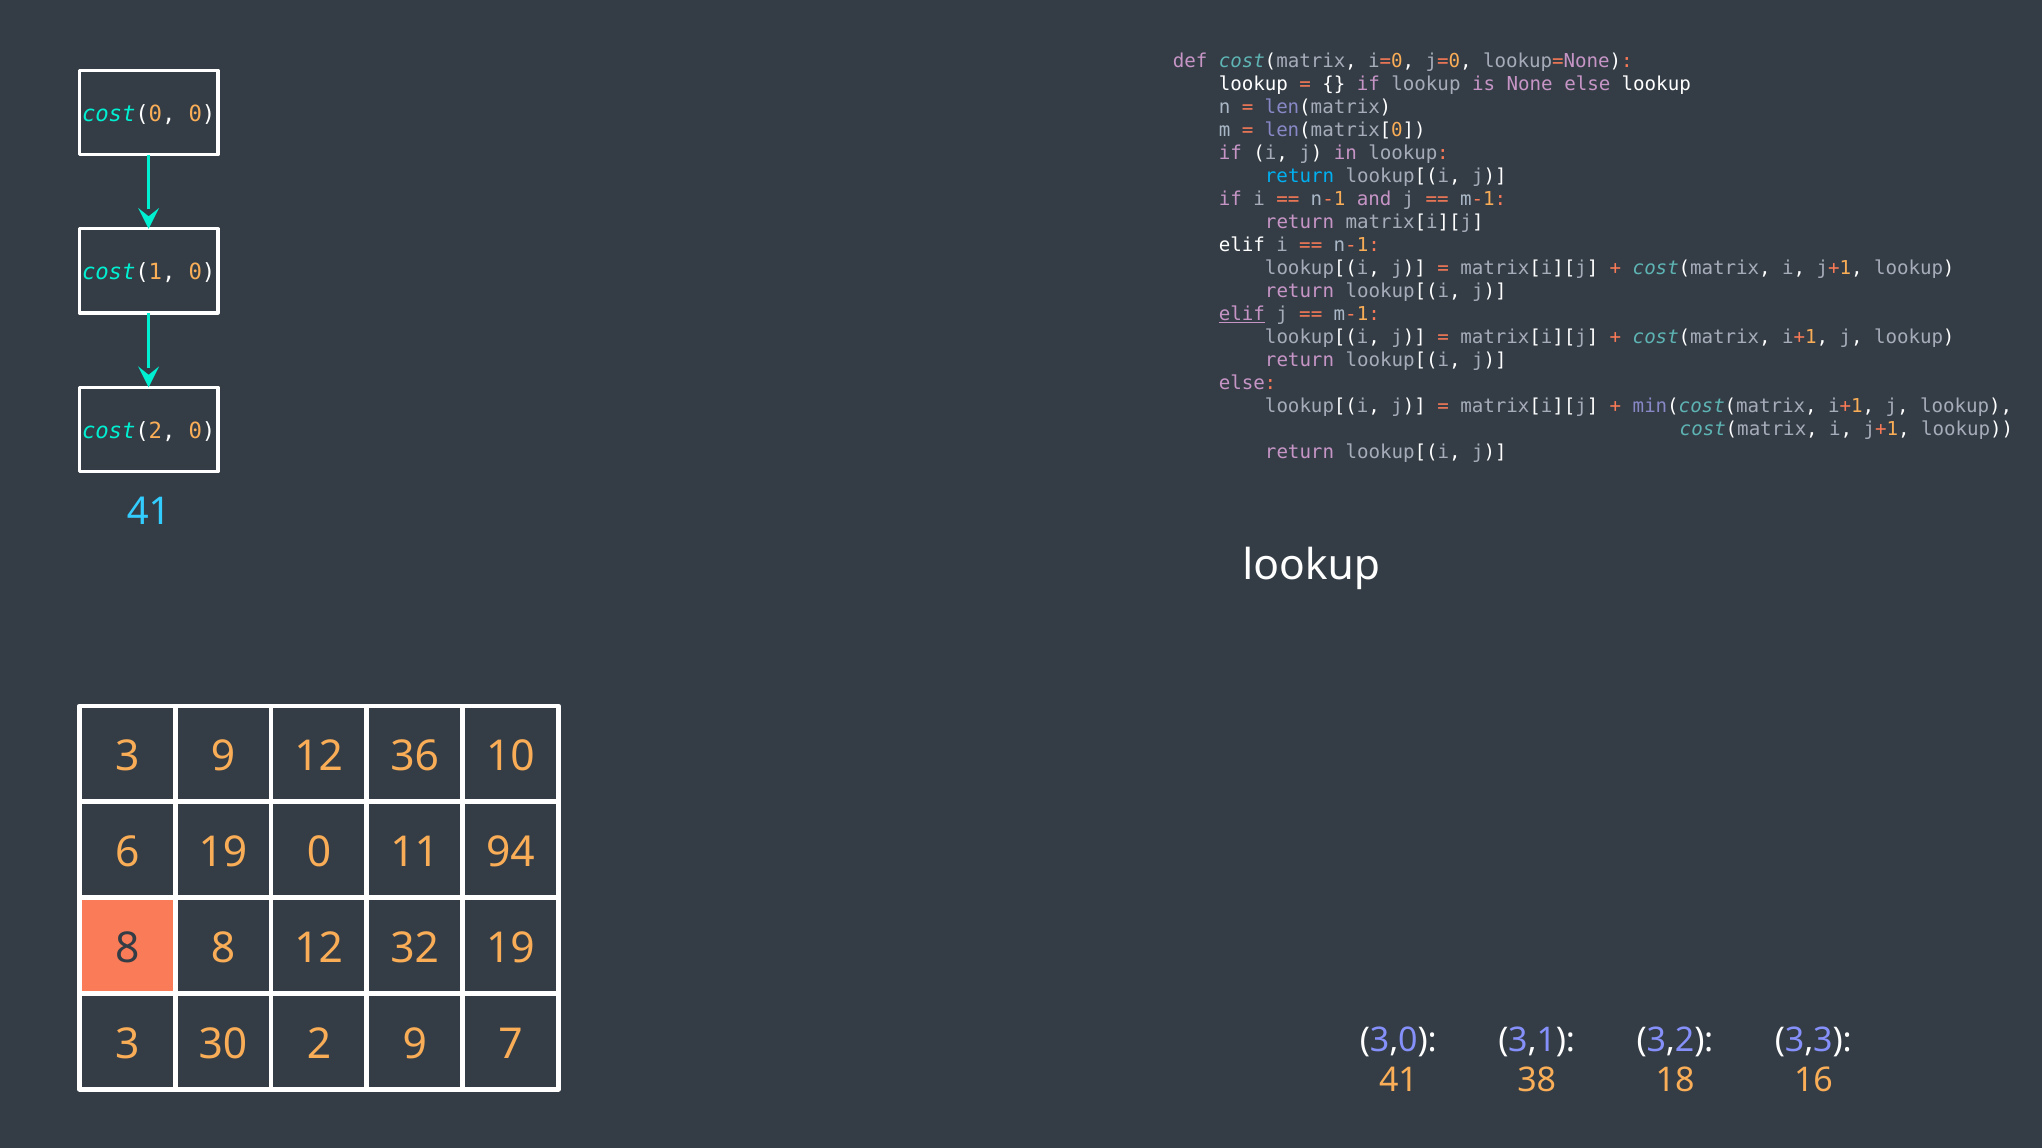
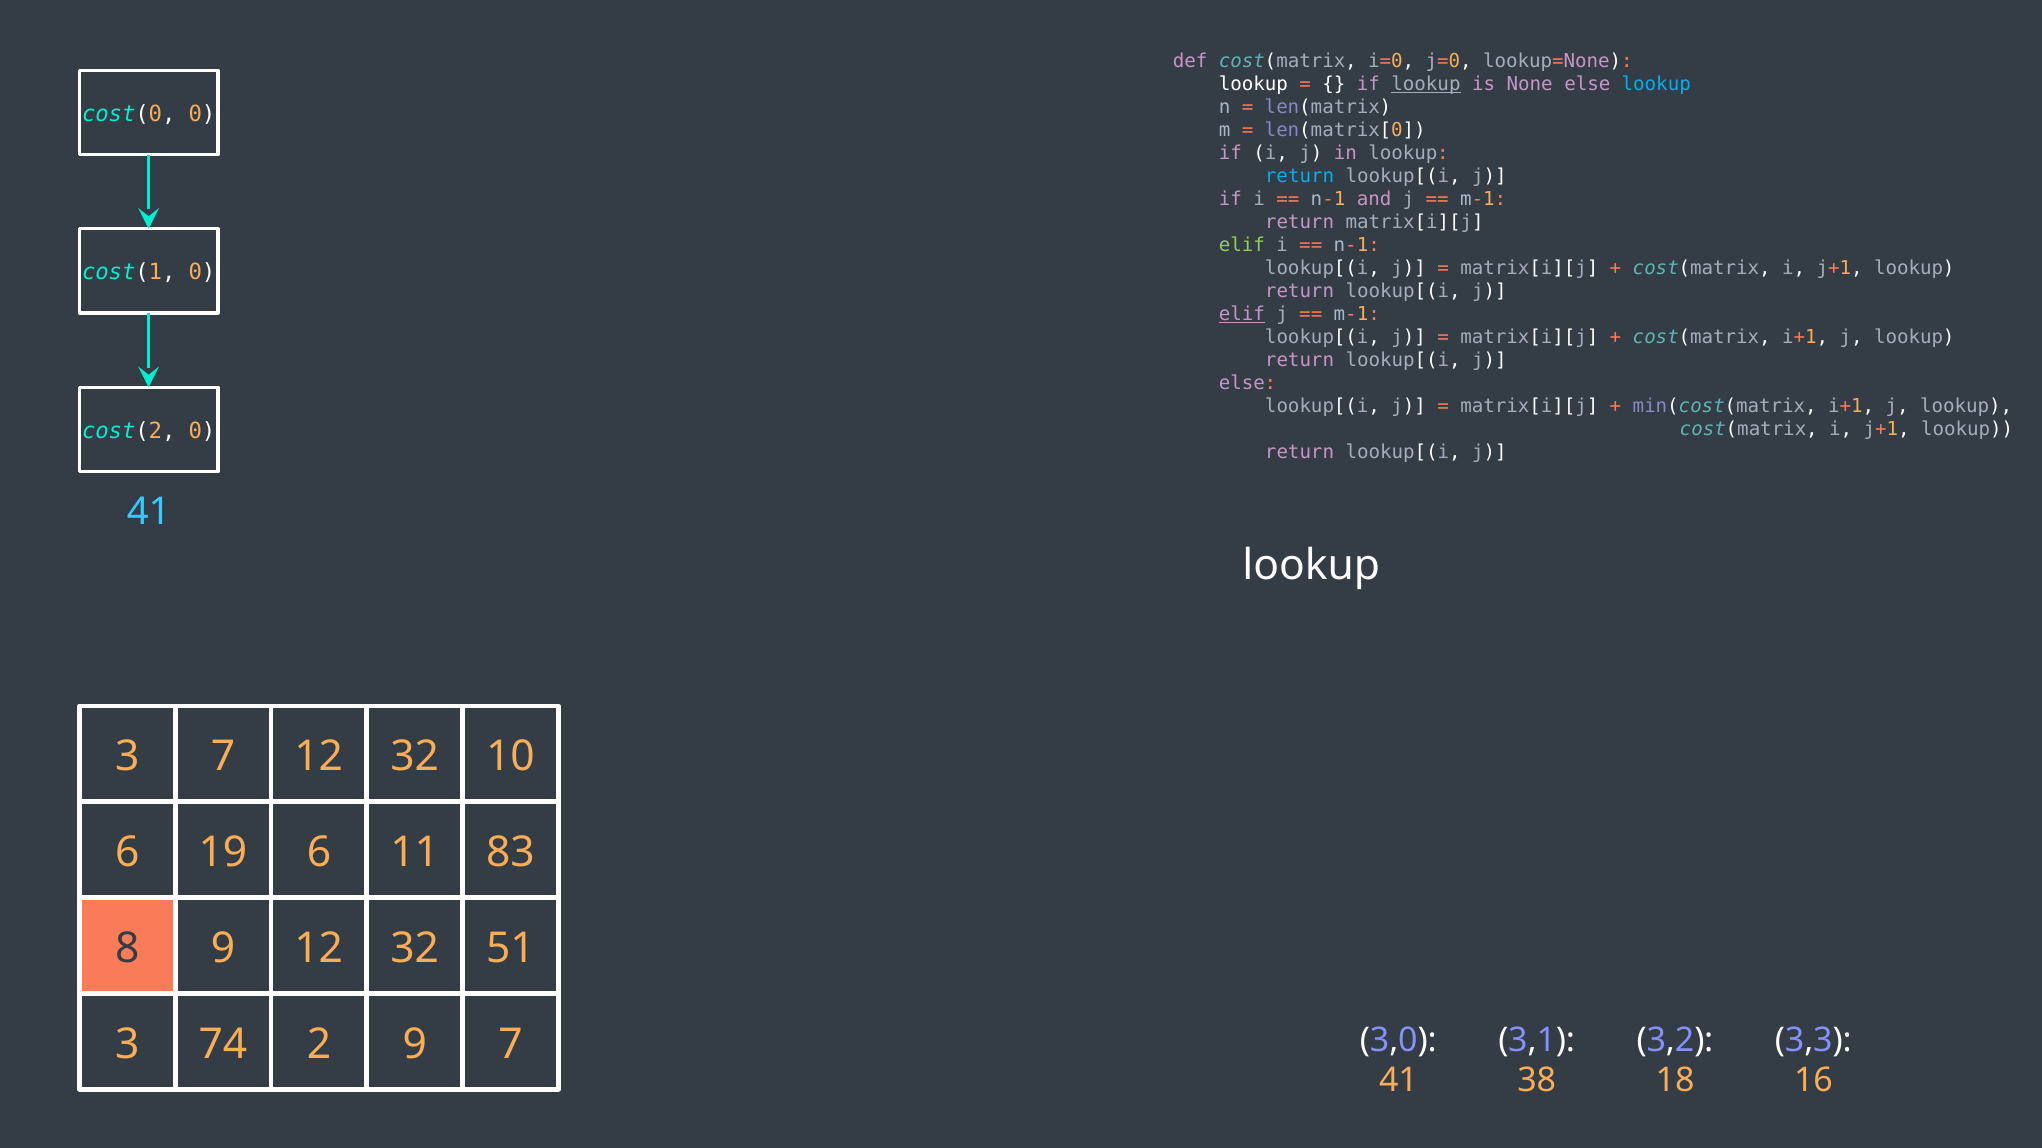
lookup at (1426, 84) underline: none -> present
lookup at (1656, 84) colour: white -> light blue
elif at (1242, 245) colour: white -> light green
3 9: 9 -> 7
36 at (415, 757): 36 -> 32
19 0: 0 -> 6
94: 94 -> 83
8 8: 8 -> 9
32 19: 19 -> 51
30: 30 -> 74
